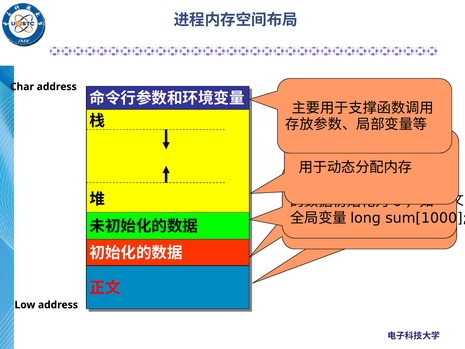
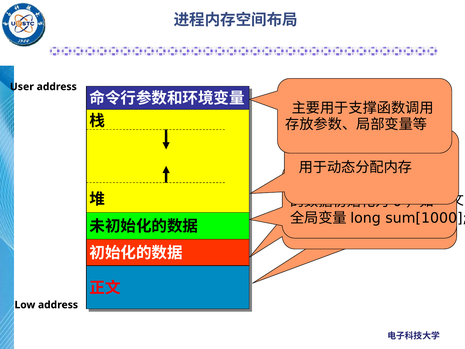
Char: Char -> User
